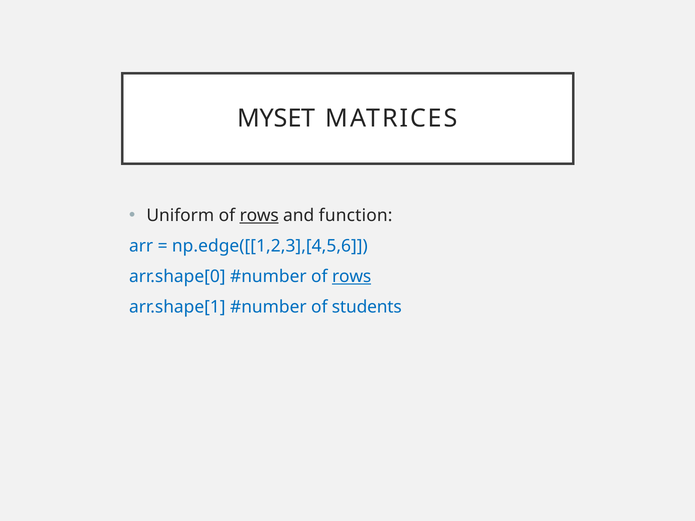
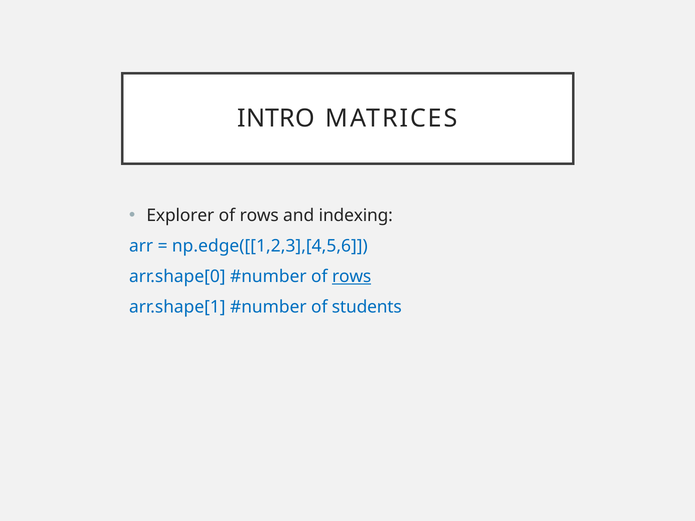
MYSET: MYSET -> INTRO
Uniform: Uniform -> Explorer
rows at (259, 216) underline: present -> none
function: function -> indexing
